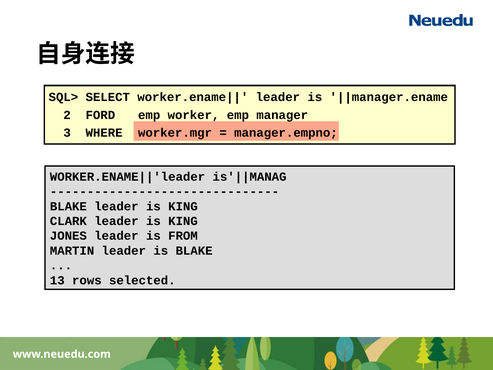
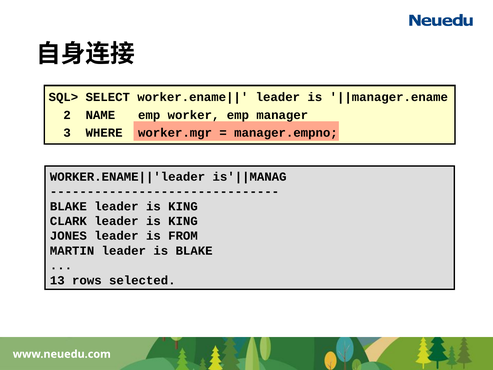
FORD: FORD -> NAME
